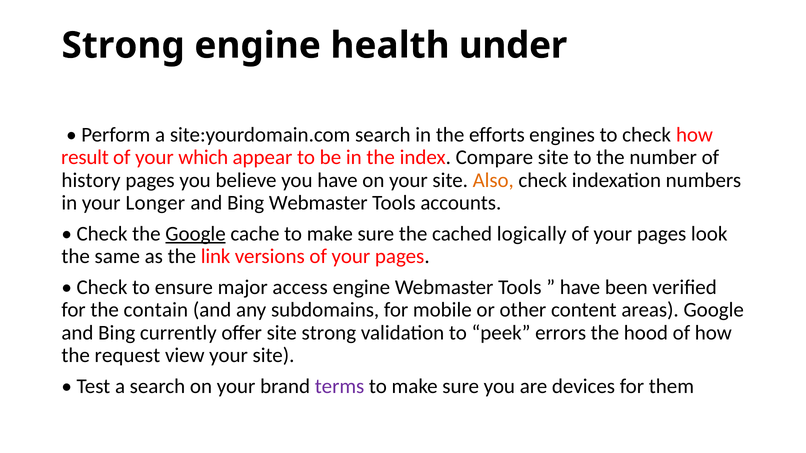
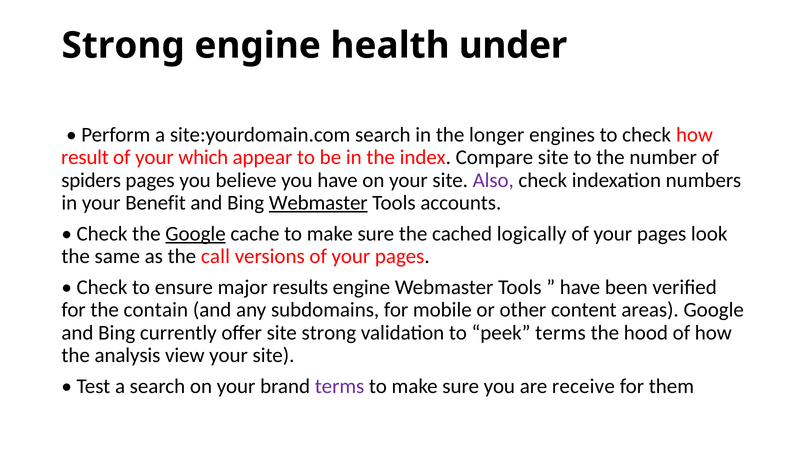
efforts: efforts -> longer
history: history -> spiders
Also colour: orange -> purple
Longer: Longer -> Benefit
Webmaster at (318, 203) underline: none -> present
link: link -> call
access: access -> results
peek errors: errors -> terms
request: request -> analysis
devices: devices -> receive
